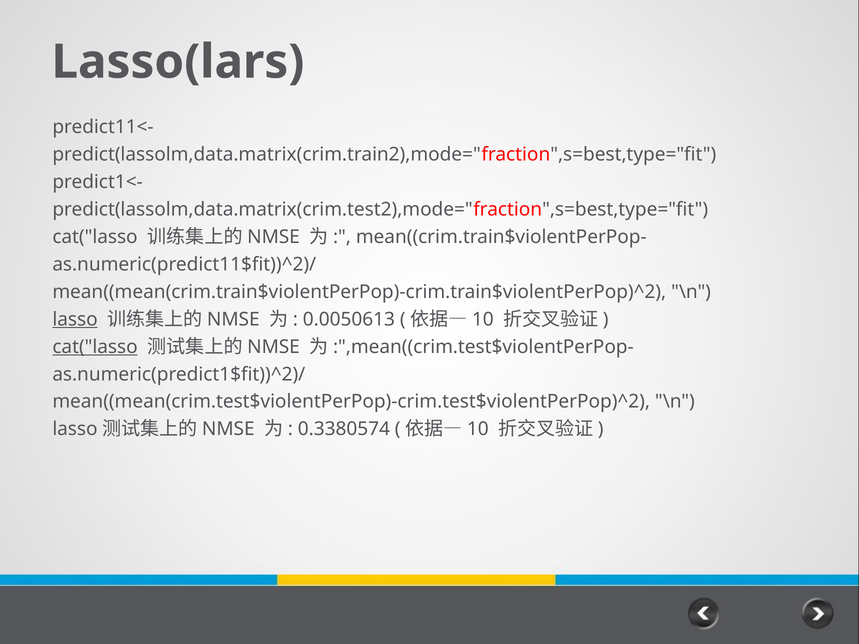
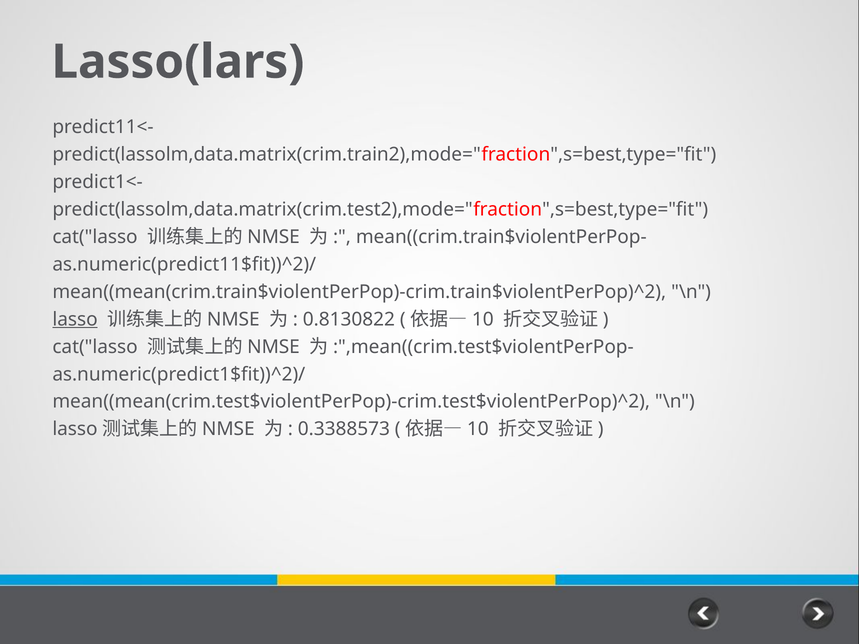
0.0050613: 0.0050613 -> 0.8130822
cat("lasso at (95, 347) underline: present -> none
0.3380574: 0.3380574 -> 0.3388573
